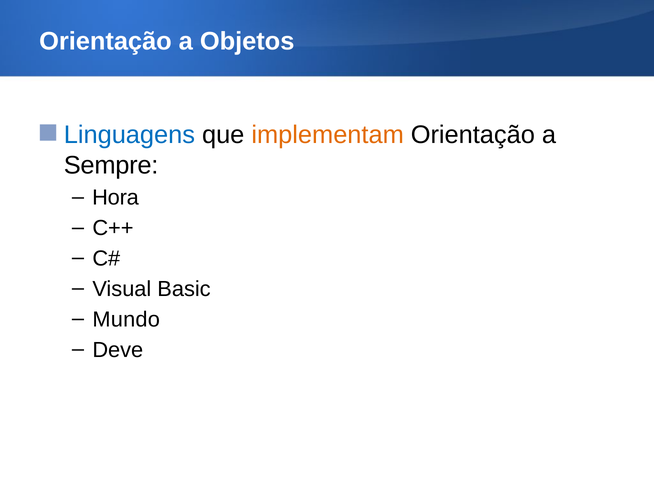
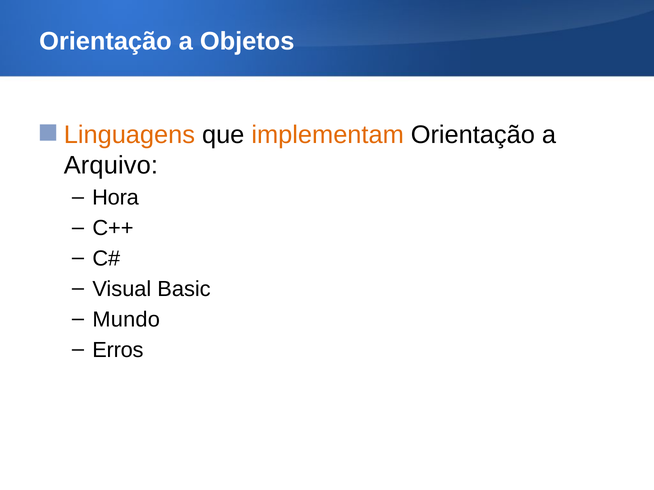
Linguagens colour: blue -> orange
Sempre: Sempre -> Arquivo
Deve: Deve -> Erros
